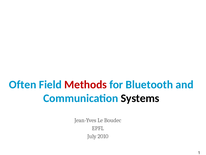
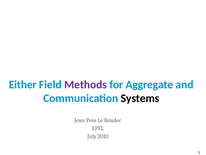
Often: Often -> Either
Methods colour: red -> purple
Bluetooth: Bluetooth -> Aggregate
